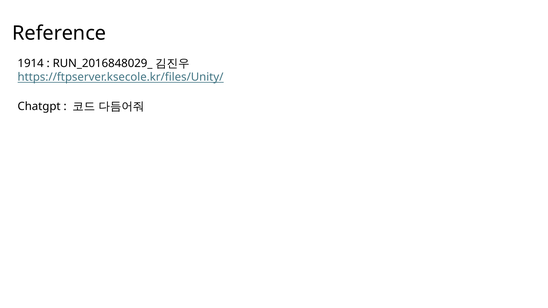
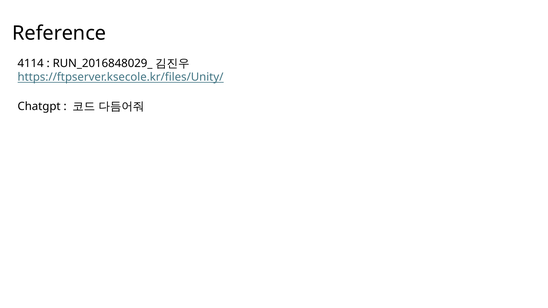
1914: 1914 -> 4114
